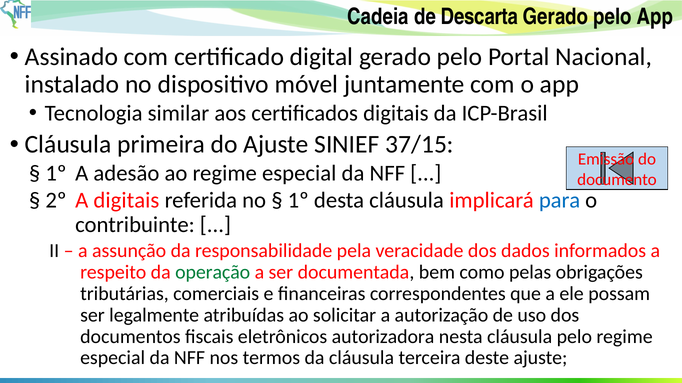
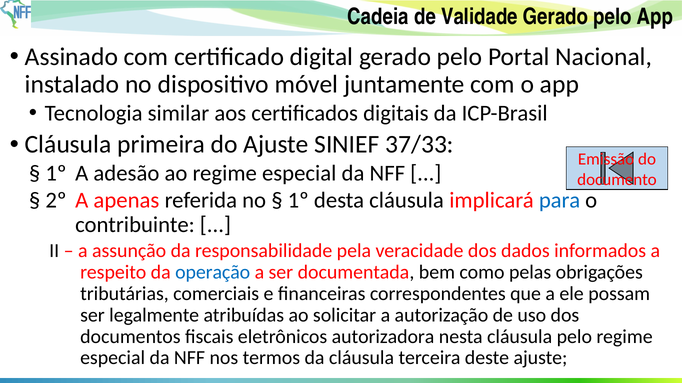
Descarta: Descarta -> Validade
37/15: 37/15 -> 37/33
A digitais: digitais -> apenas
operação colour: green -> blue
